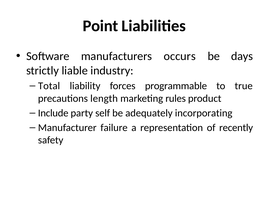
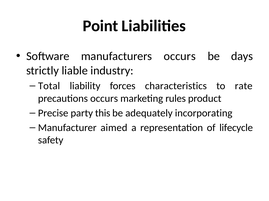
programmable: programmable -> characteristics
true: true -> rate
precautions length: length -> occurs
Include: Include -> Precise
self: self -> this
failure: failure -> aimed
recently: recently -> lifecycle
